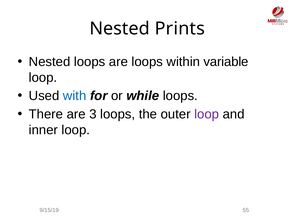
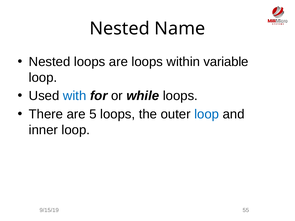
Prints: Prints -> Name
3: 3 -> 5
loop at (207, 114) colour: purple -> blue
